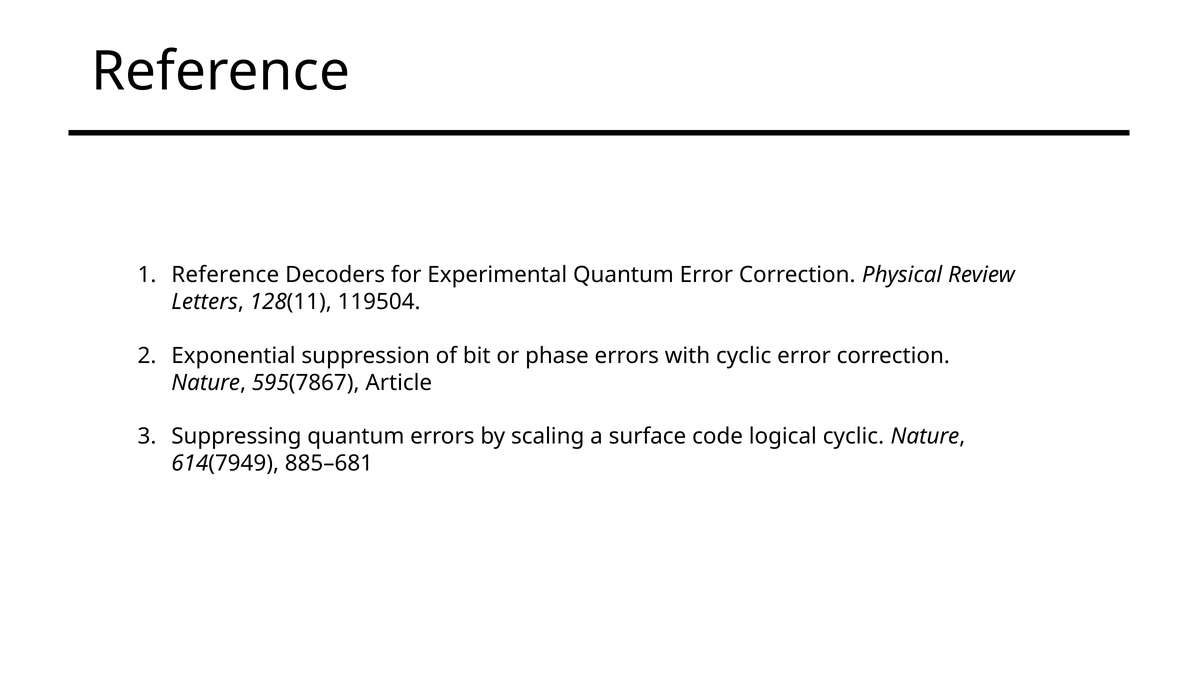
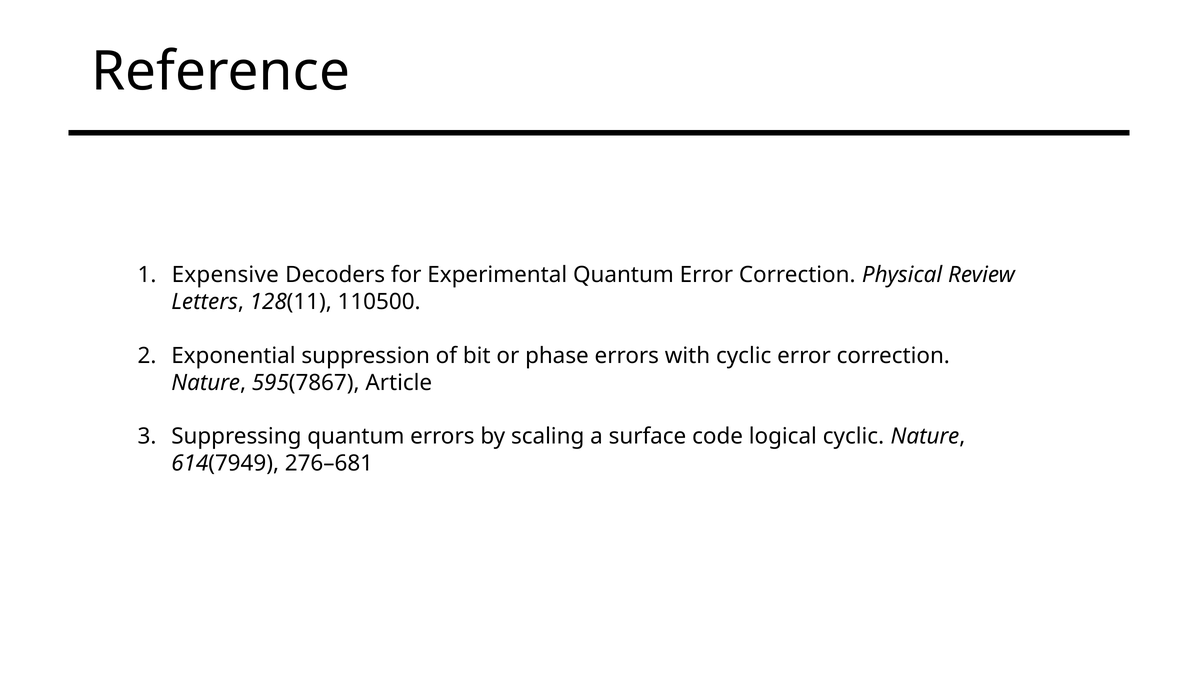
Reference at (225, 275): Reference -> Expensive
119504: 119504 -> 110500
885–681: 885–681 -> 276–681
